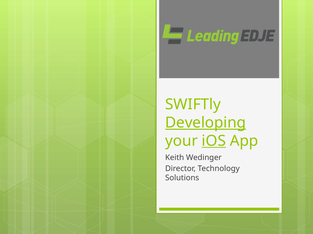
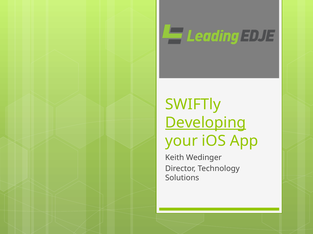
iOS underline: present -> none
